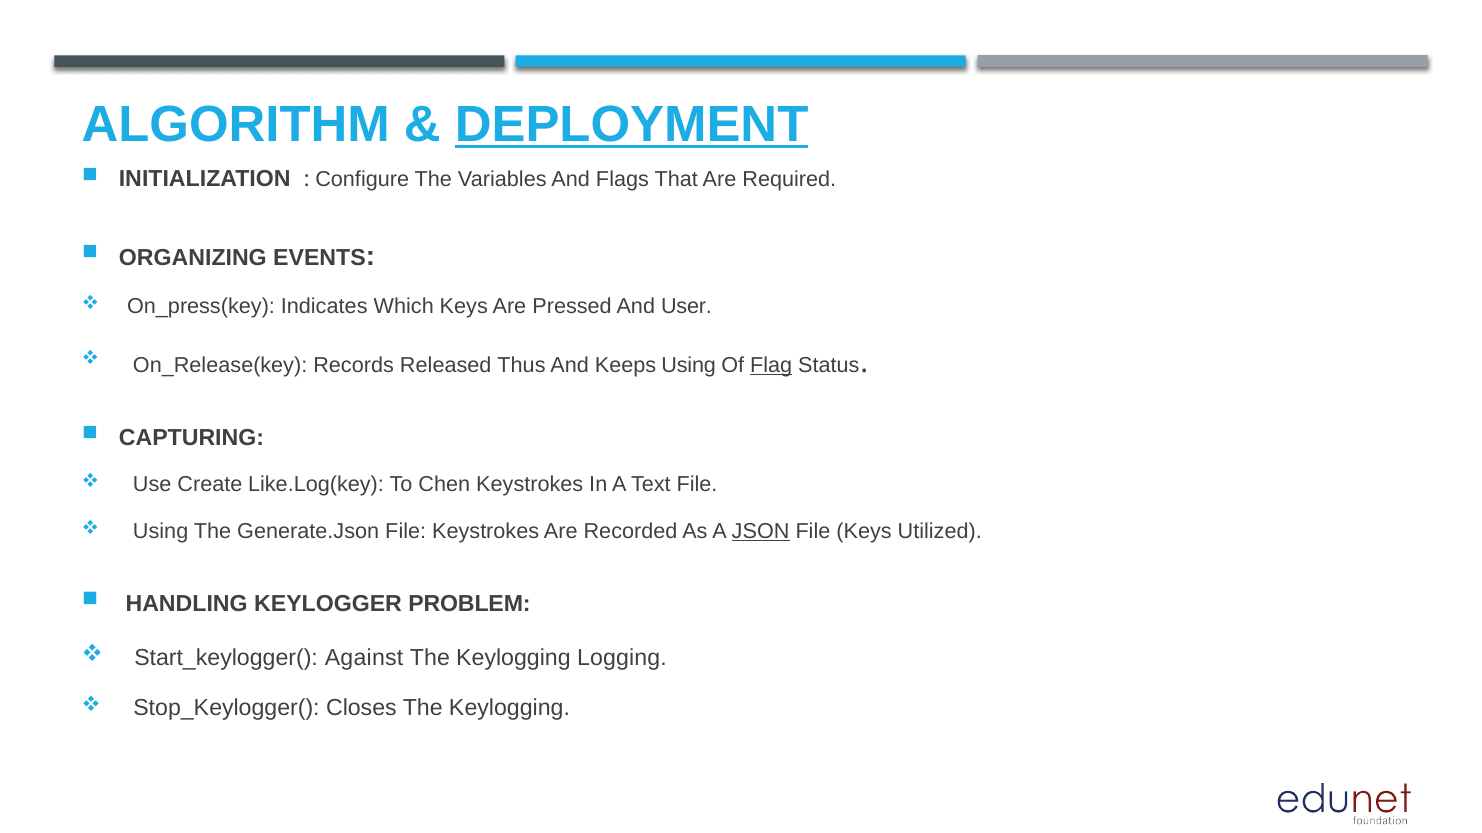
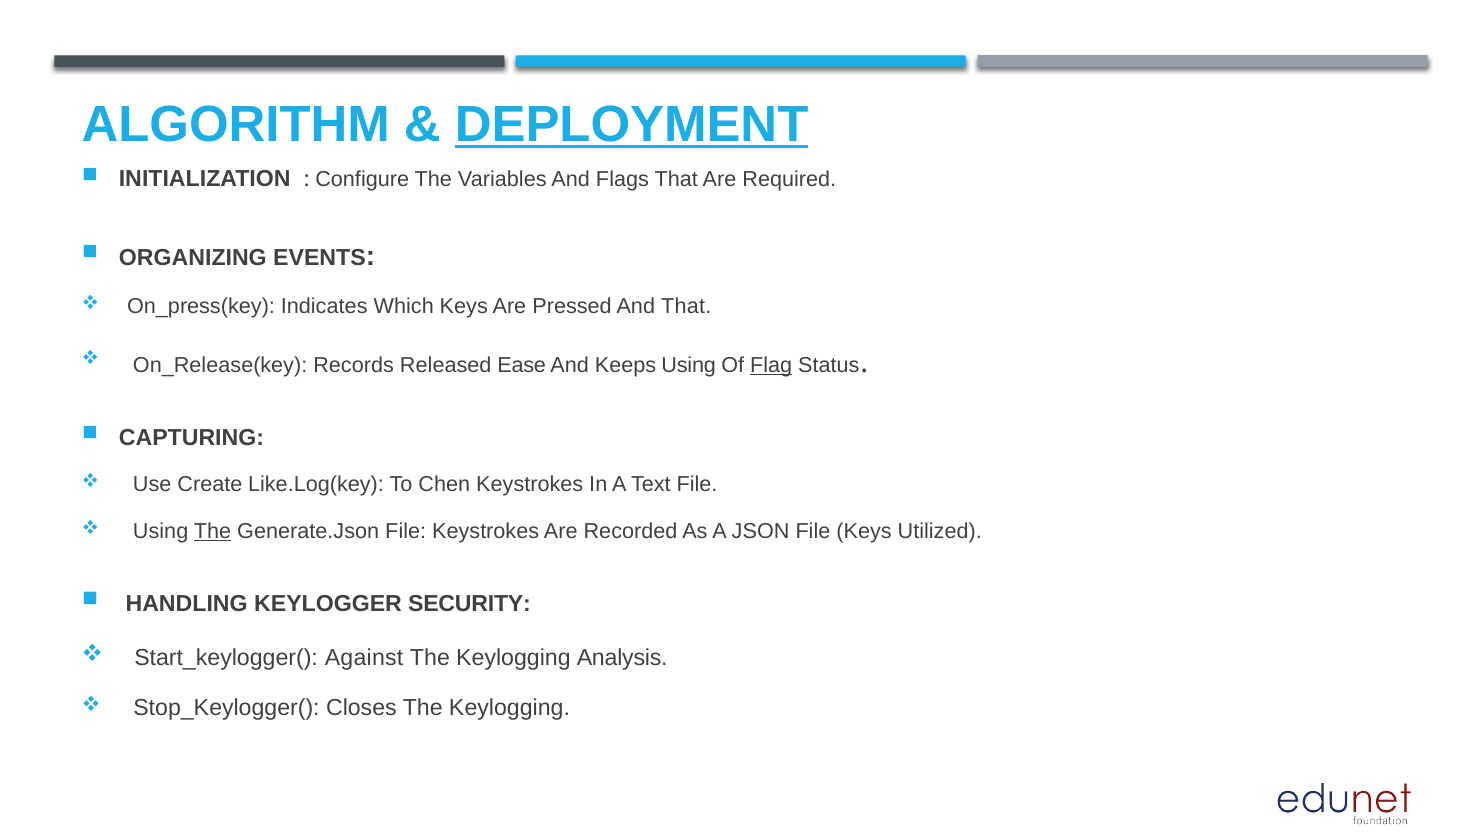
And User: User -> That
Thus: Thus -> Ease
The at (213, 532) underline: none -> present
JSON underline: present -> none
PROBLEM: PROBLEM -> SECURITY
Logging: Logging -> Analysis
